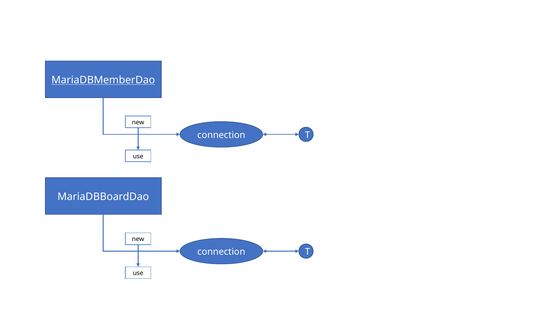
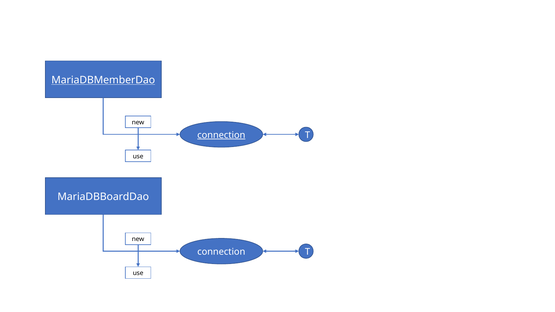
connection at (221, 135) underline: none -> present
